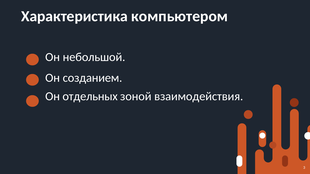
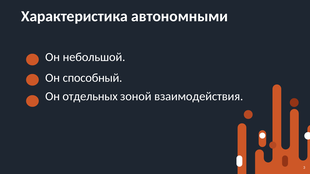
компьютером: компьютером -> автономными
созданием: созданием -> способный
